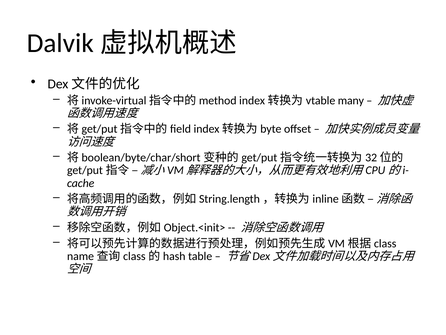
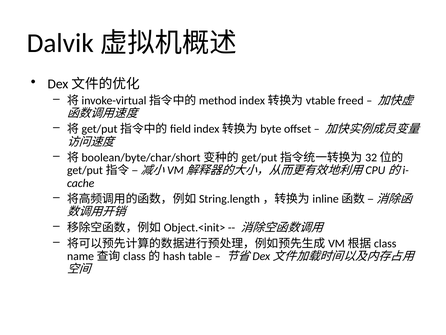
many: many -> freed
